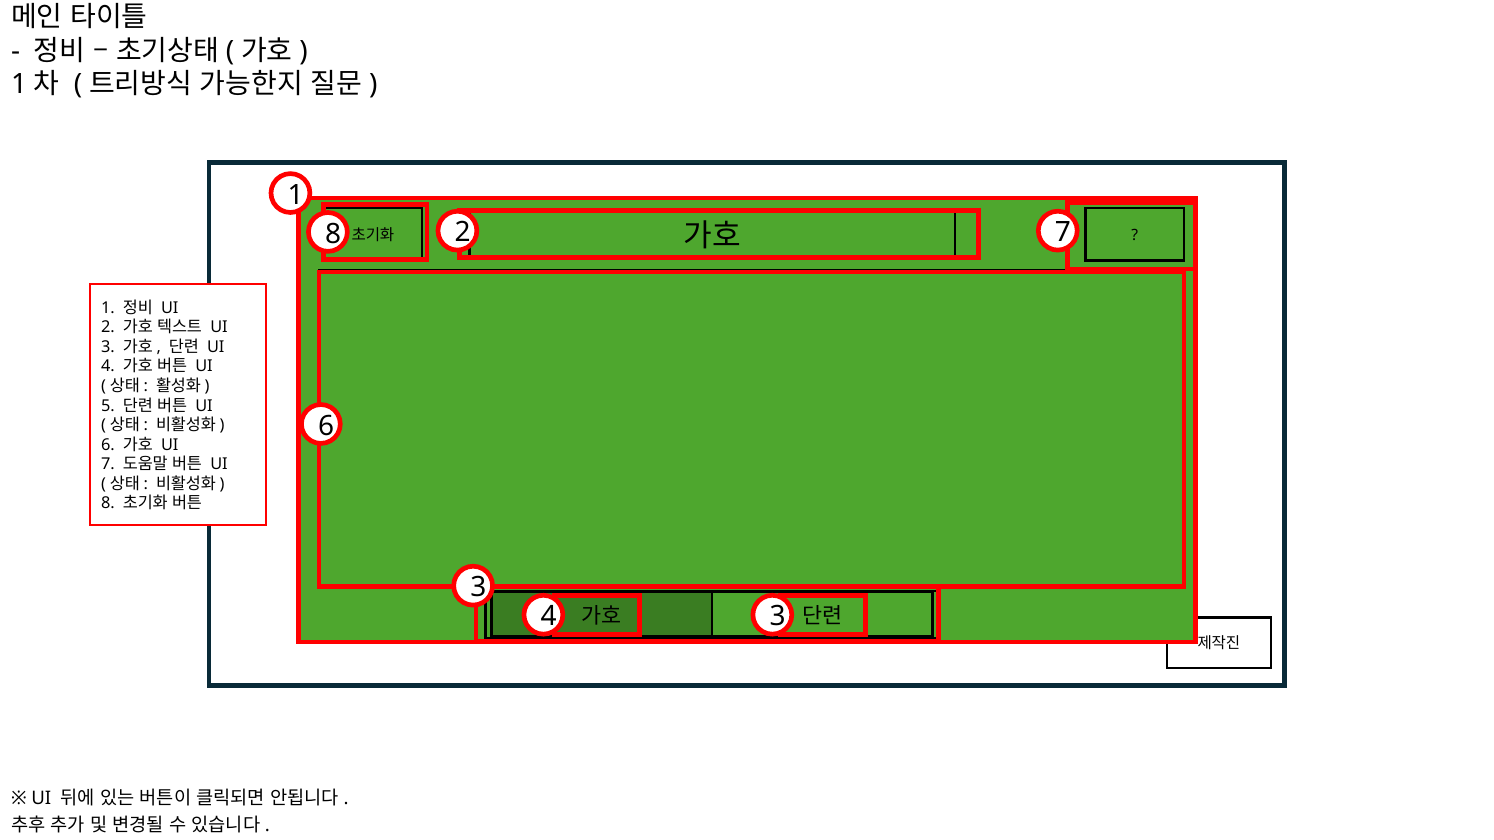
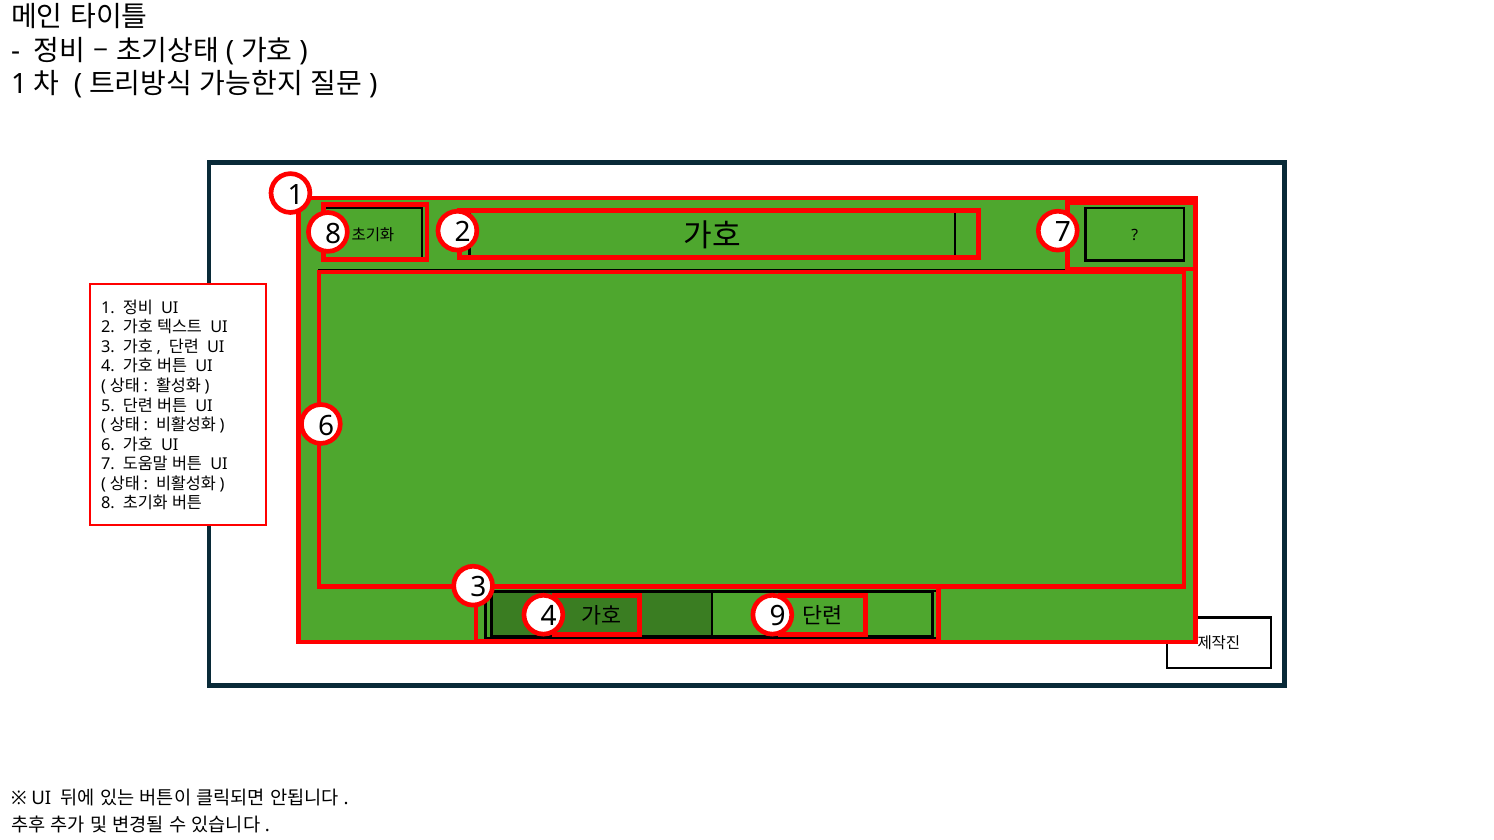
4 3: 3 -> 9
